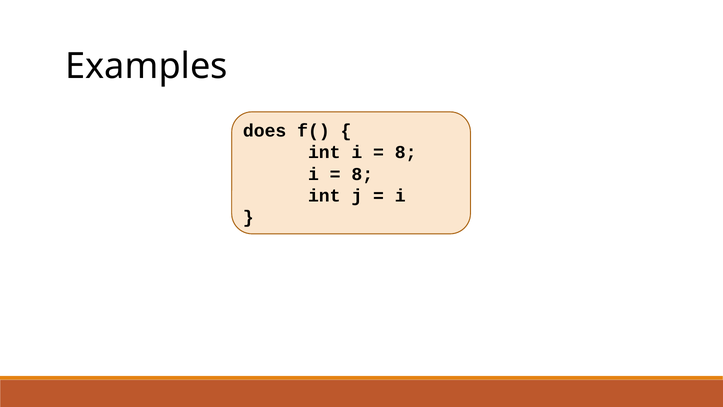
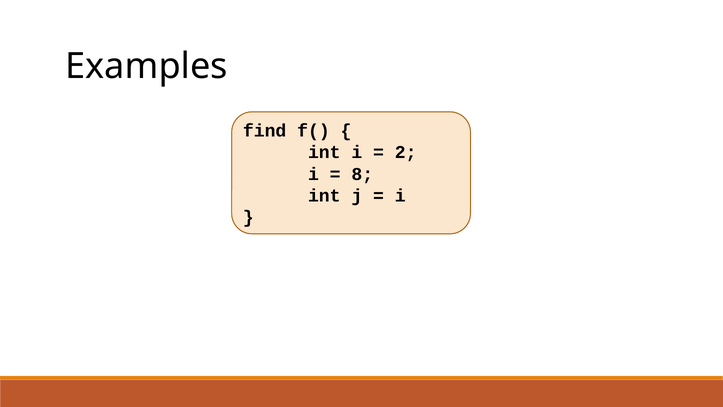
does: does -> find
8 at (406, 152): 8 -> 2
